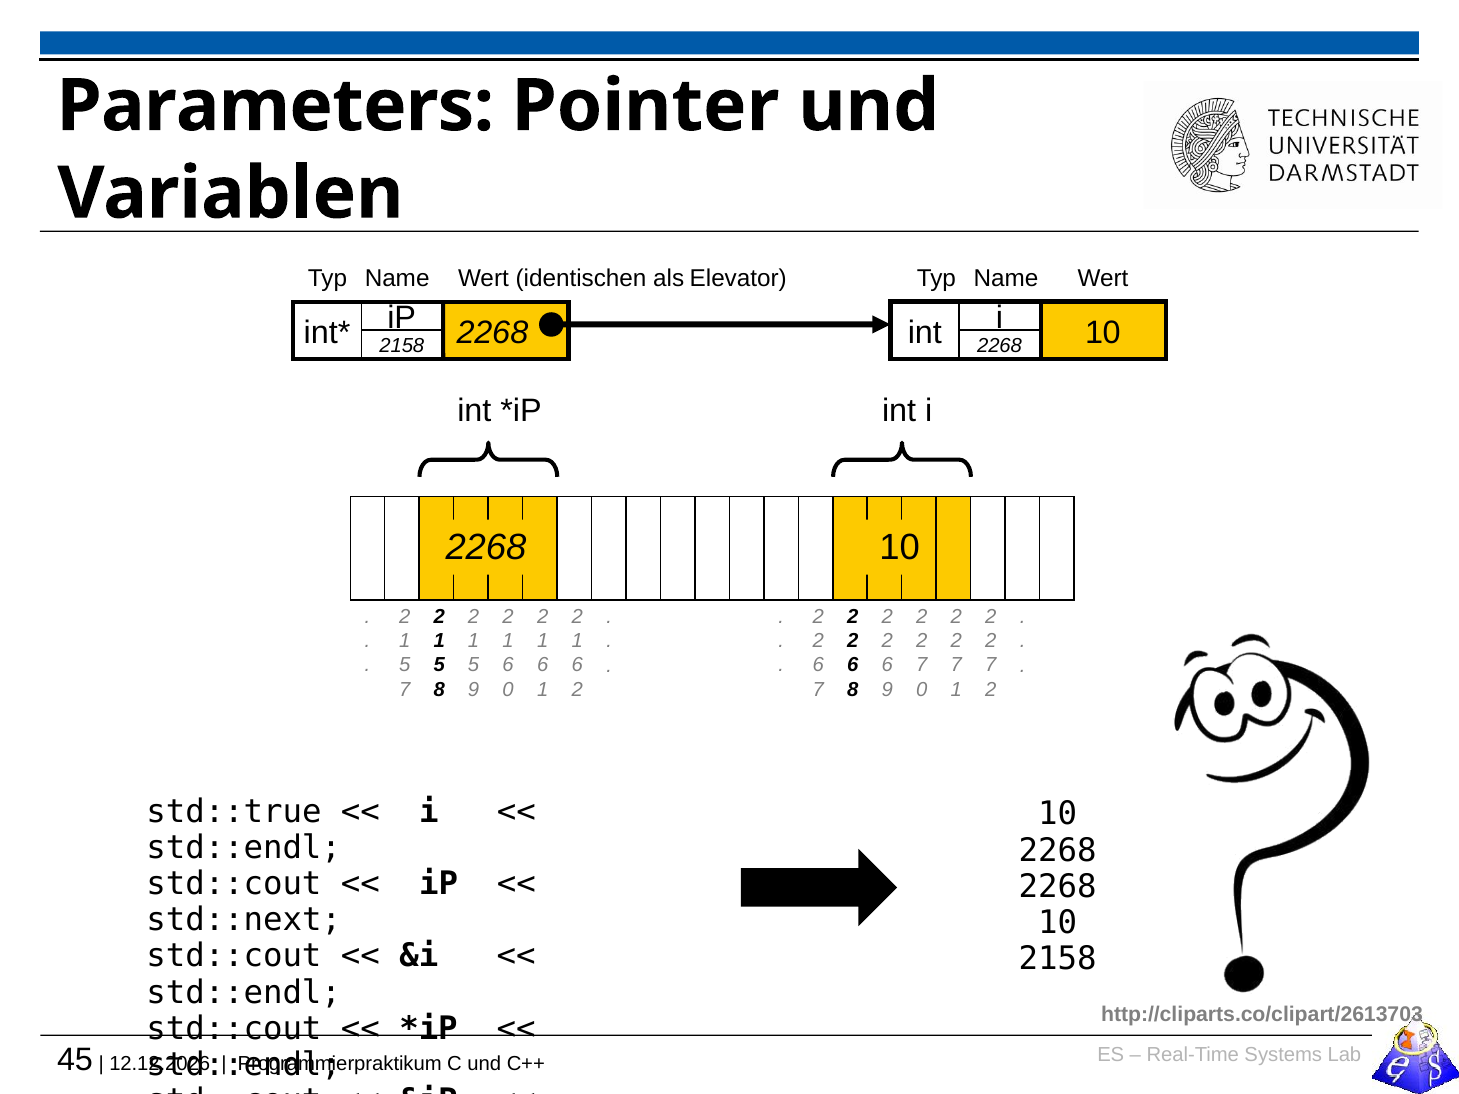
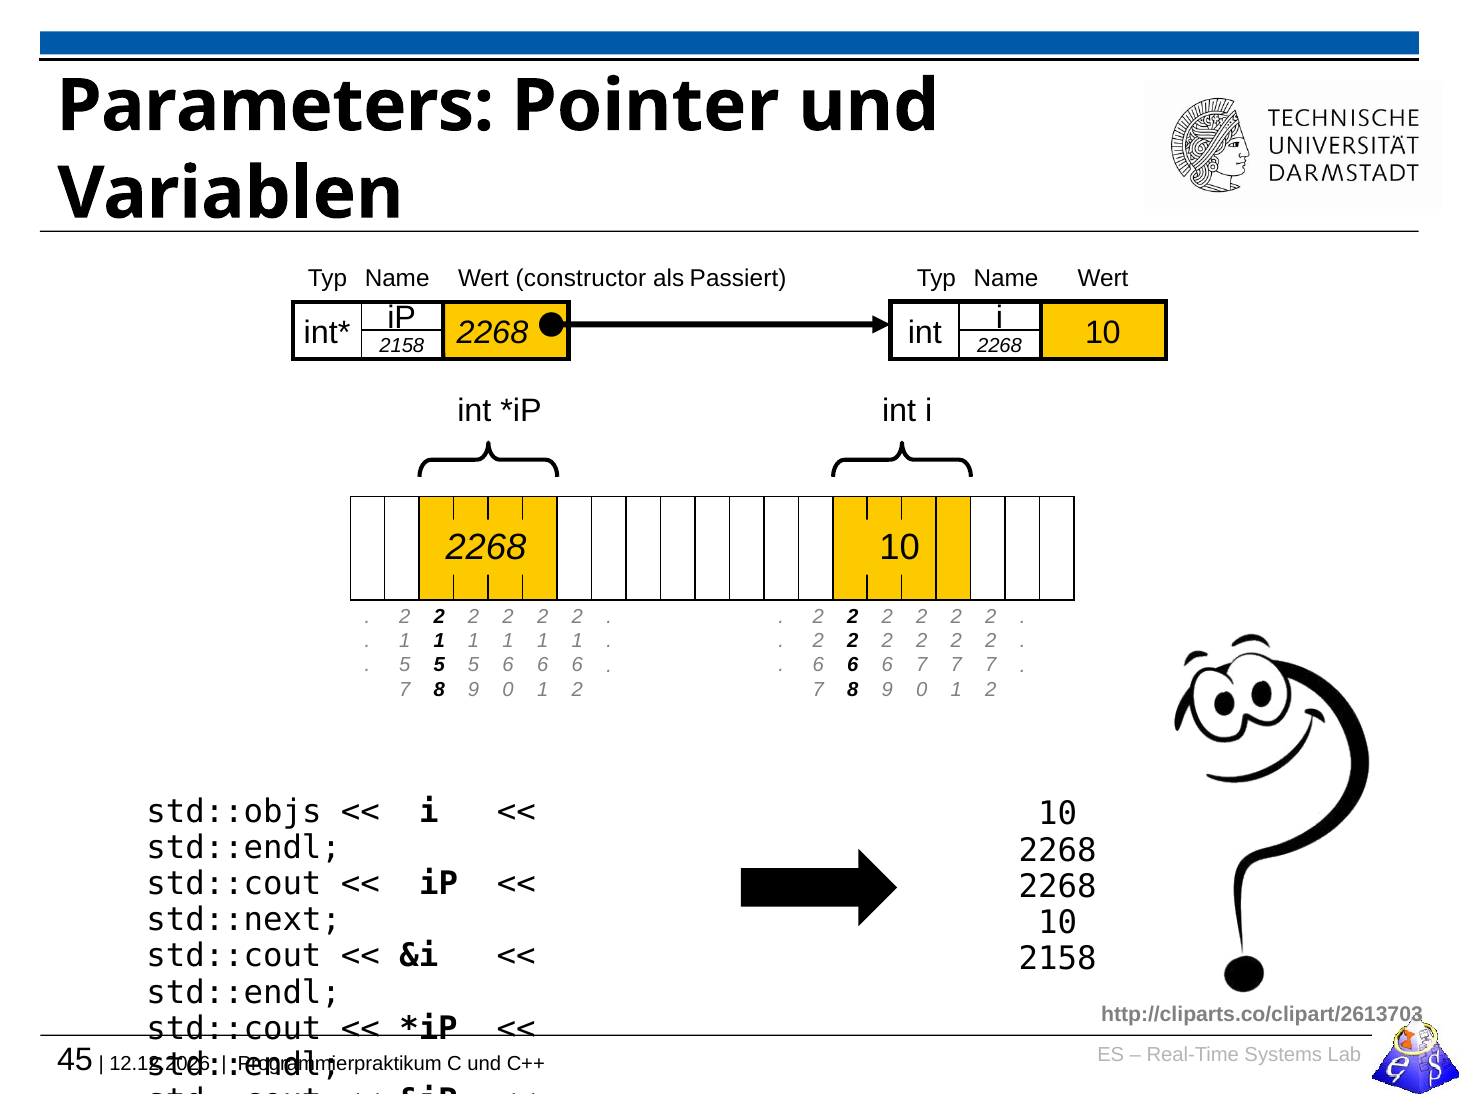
identischen: identischen -> constructor
Elevator: Elevator -> Passiert
std::true: std::true -> std::objs
